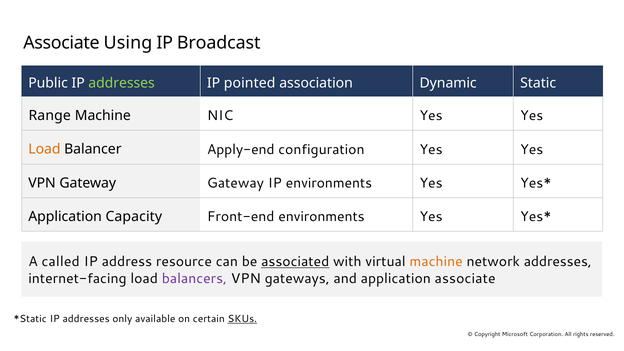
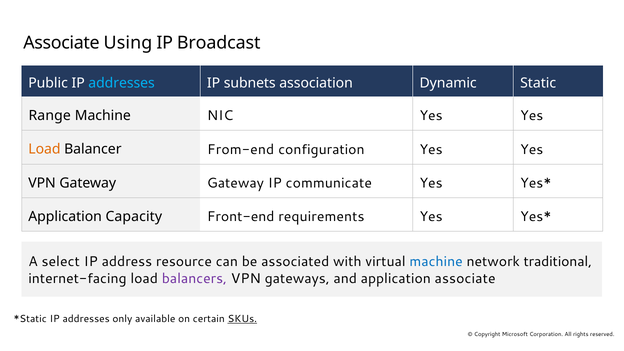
addresses at (122, 83) colour: light green -> light blue
pointed: pointed -> subnets
Apply-end: Apply-end -> From-end
IP environments: environments -> communicate
Front-end environments: environments -> requirements
called: called -> select
associated underline: present -> none
machine at (436, 262) colour: orange -> blue
network addresses: addresses -> traditional
